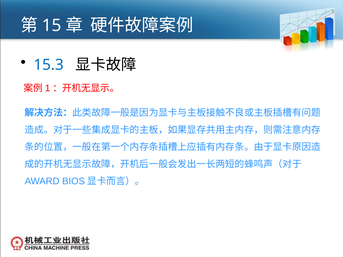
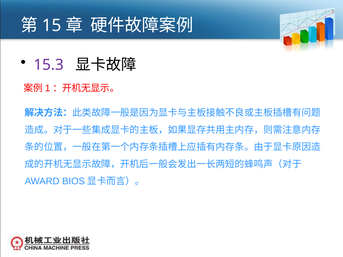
15.3 colour: blue -> purple
